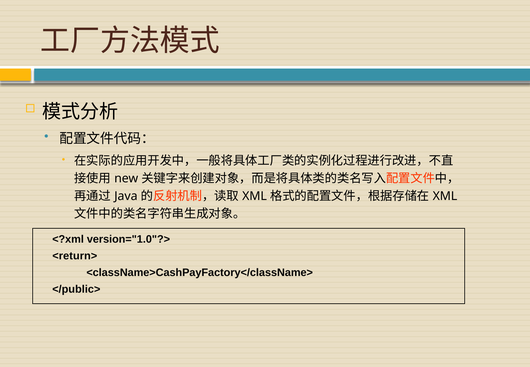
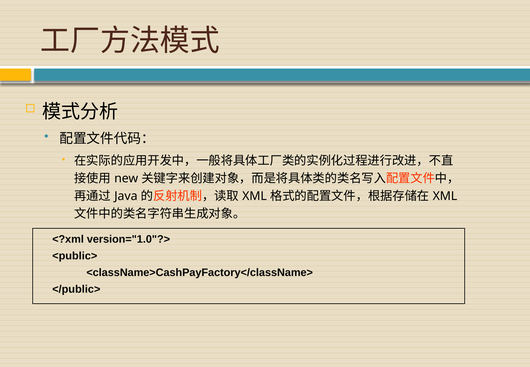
<return>: <return> -> <public>
